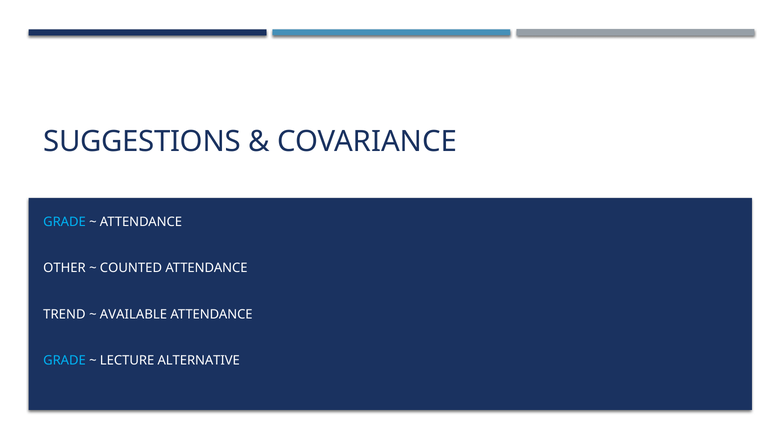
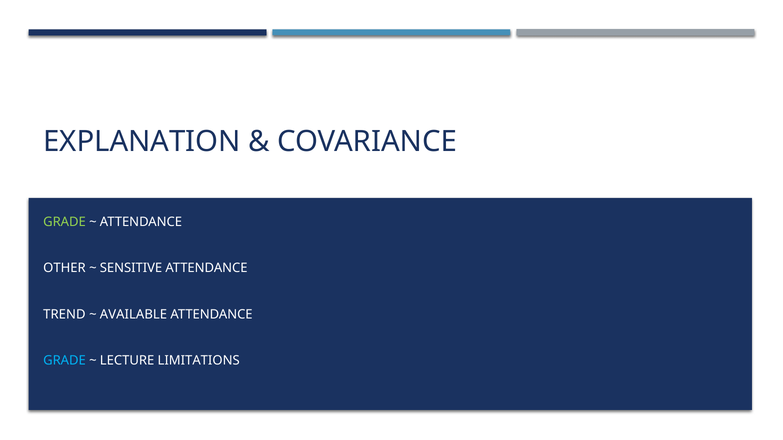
SUGGESTIONS: SUGGESTIONS -> EXPLANATION
GRADE at (64, 222) colour: light blue -> light green
COUNTED: COUNTED -> SENSITIVE
ALTERNATIVE: ALTERNATIVE -> LIMITATIONS
